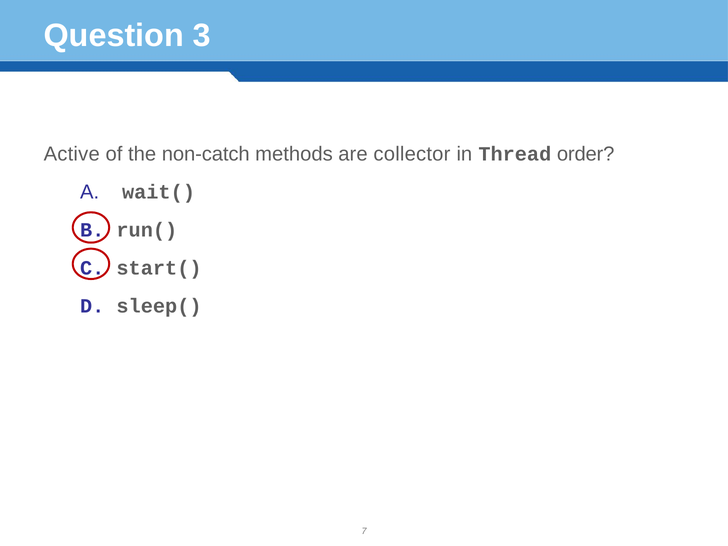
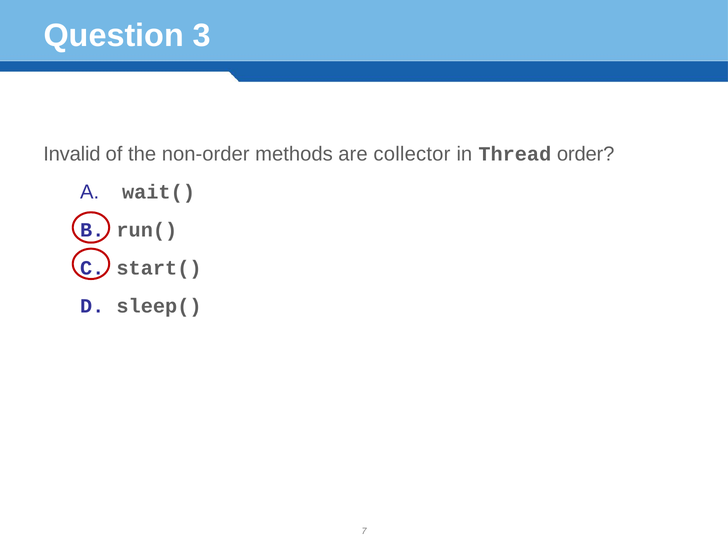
Active: Active -> Invalid
non-catch: non-catch -> non-order
